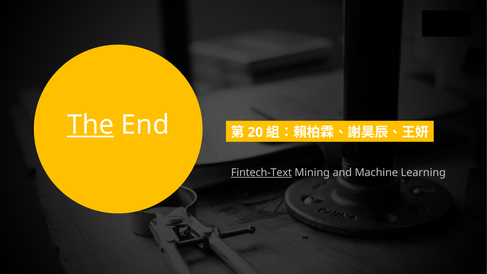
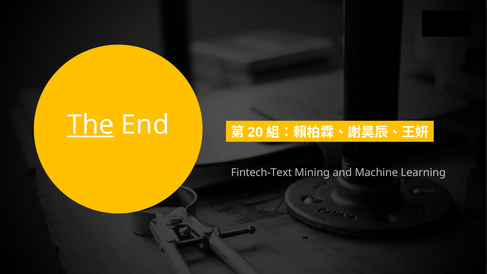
Fintech-Text underline: present -> none
